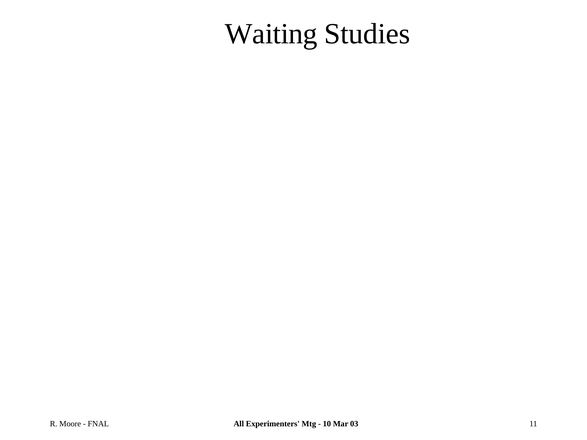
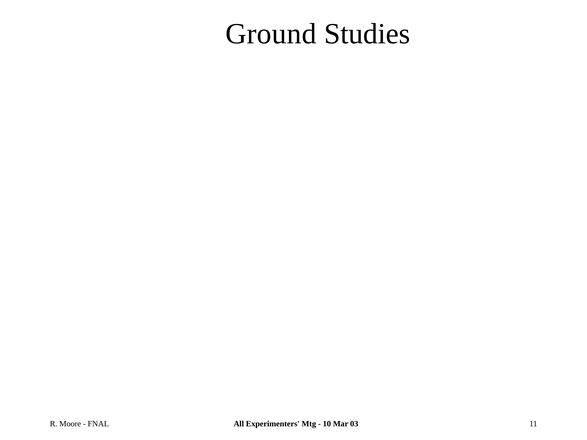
Waiting: Waiting -> Ground
